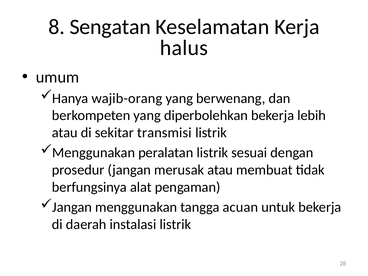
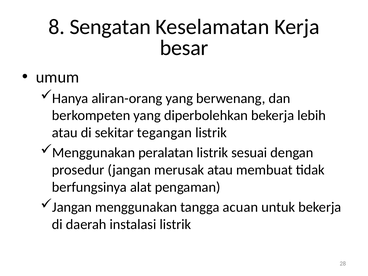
halus: halus -> besar
wajib-orang: wajib-orang -> aliran-orang
transmisi: transmisi -> tegangan
